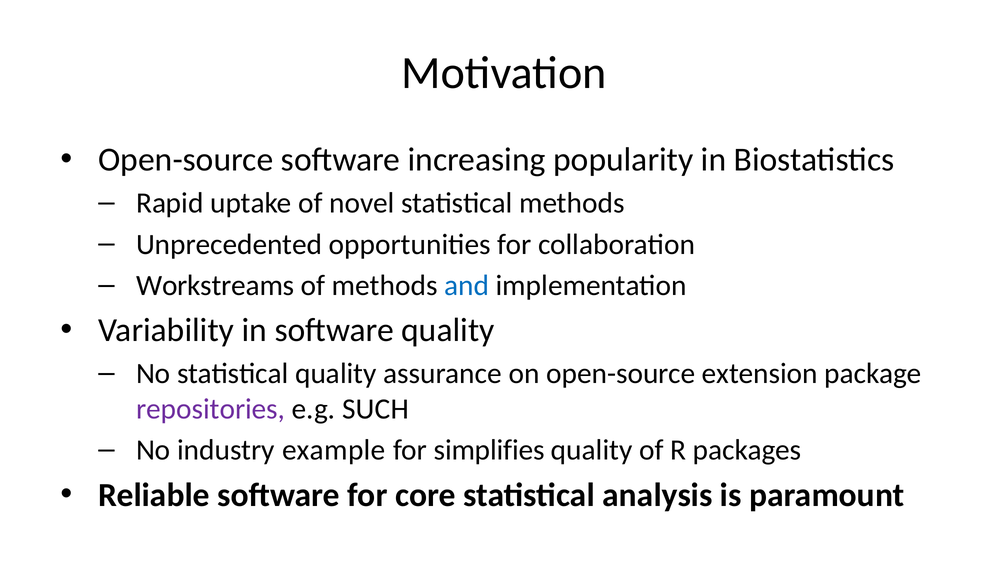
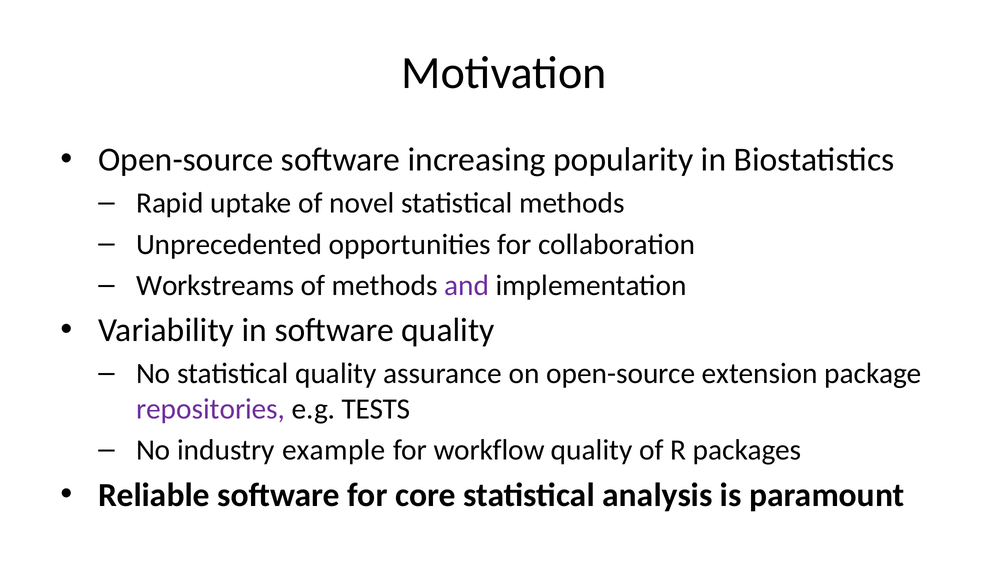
and colour: blue -> purple
SUCH: SUCH -> TESTS
simplifies: simplifies -> workflow
